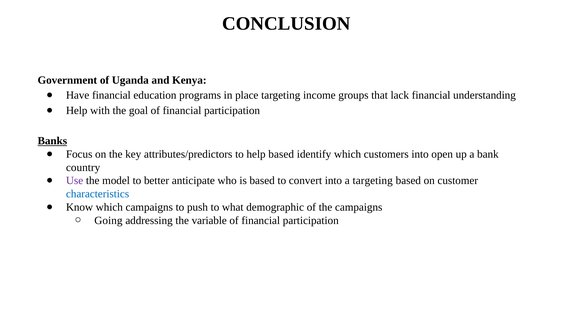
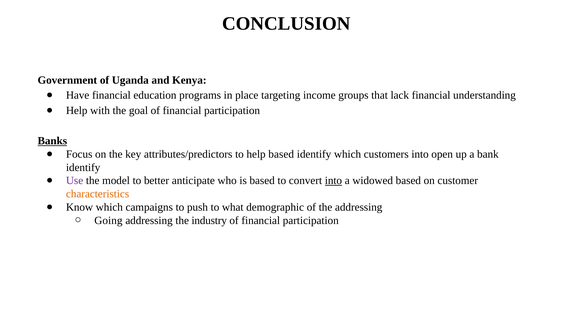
country at (83, 168): country -> identify
into at (333, 181) underline: none -> present
a targeting: targeting -> widowed
characteristics colour: blue -> orange
the campaigns: campaigns -> addressing
variable: variable -> industry
